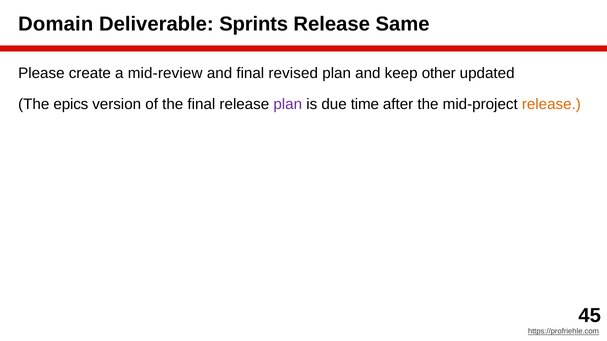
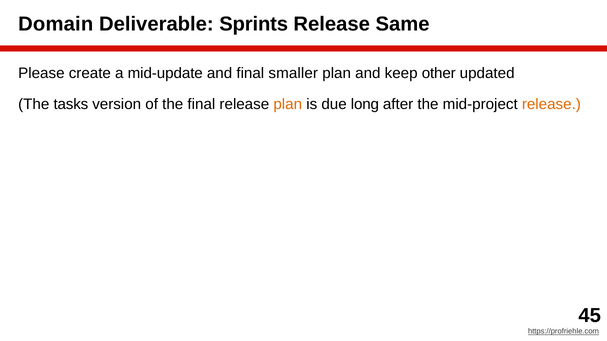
mid-review: mid-review -> mid-update
revised: revised -> smaller
epics: epics -> tasks
plan at (288, 105) colour: purple -> orange
time: time -> long
